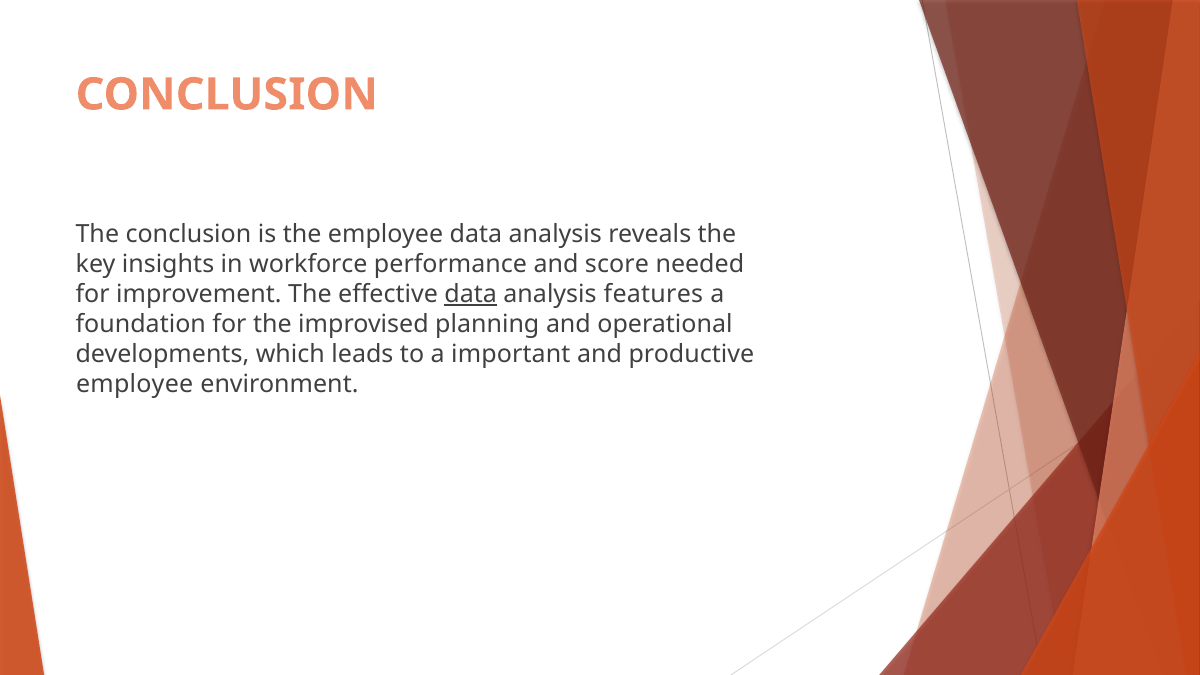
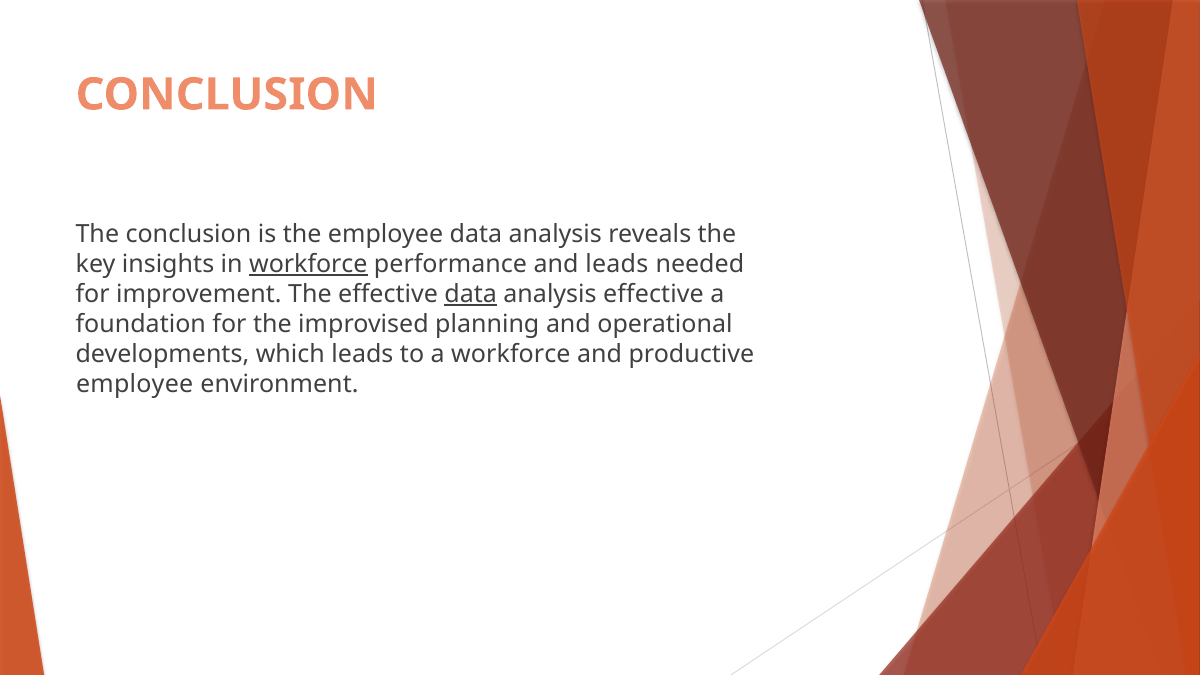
workforce at (308, 264) underline: none -> present
and score: score -> leads
analysis features: features -> effective
a important: important -> workforce
